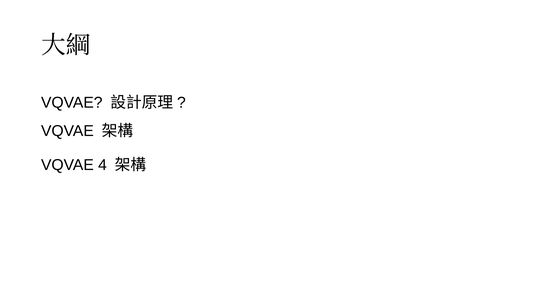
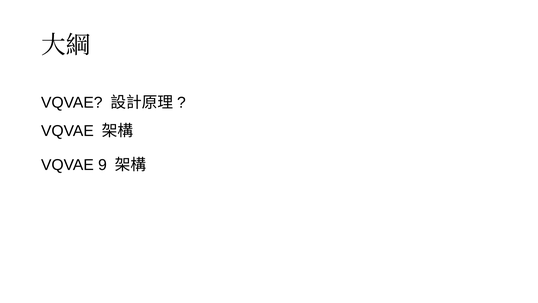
4: 4 -> 9
